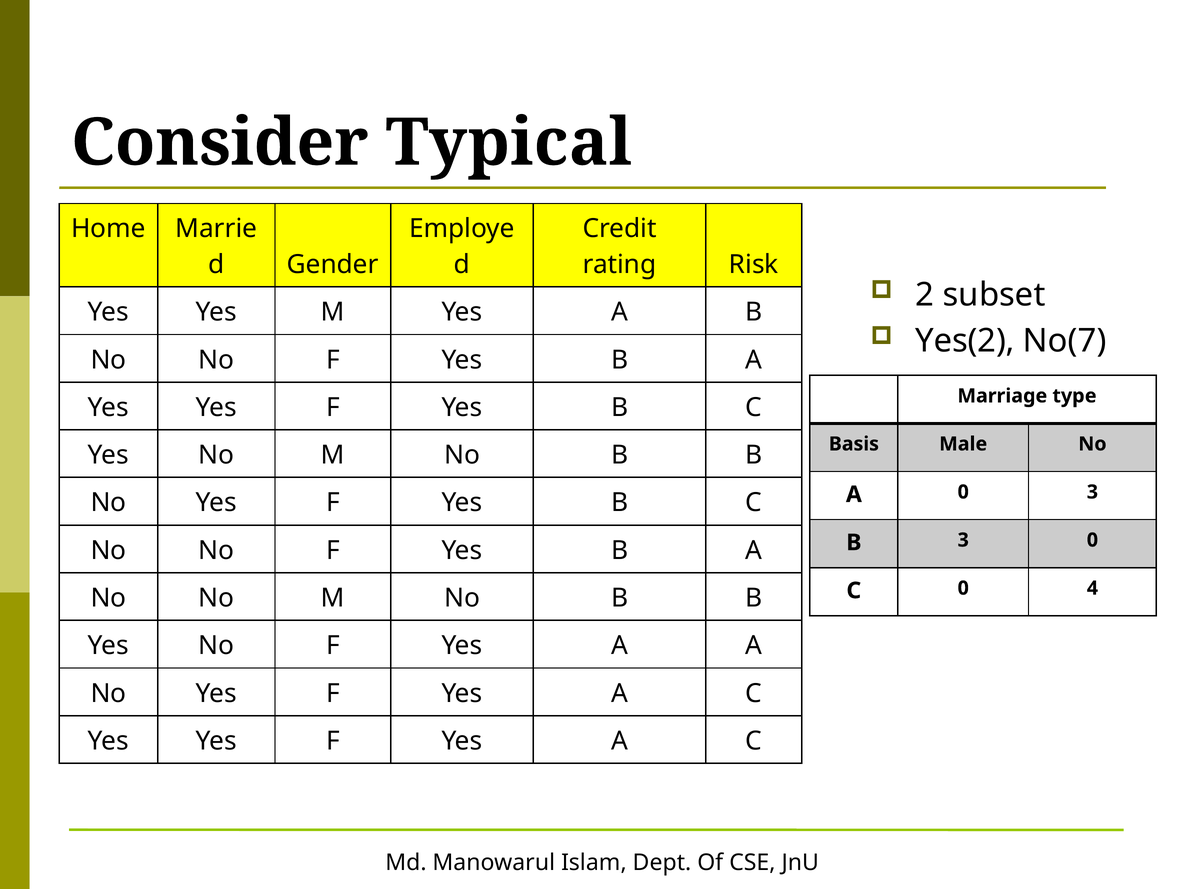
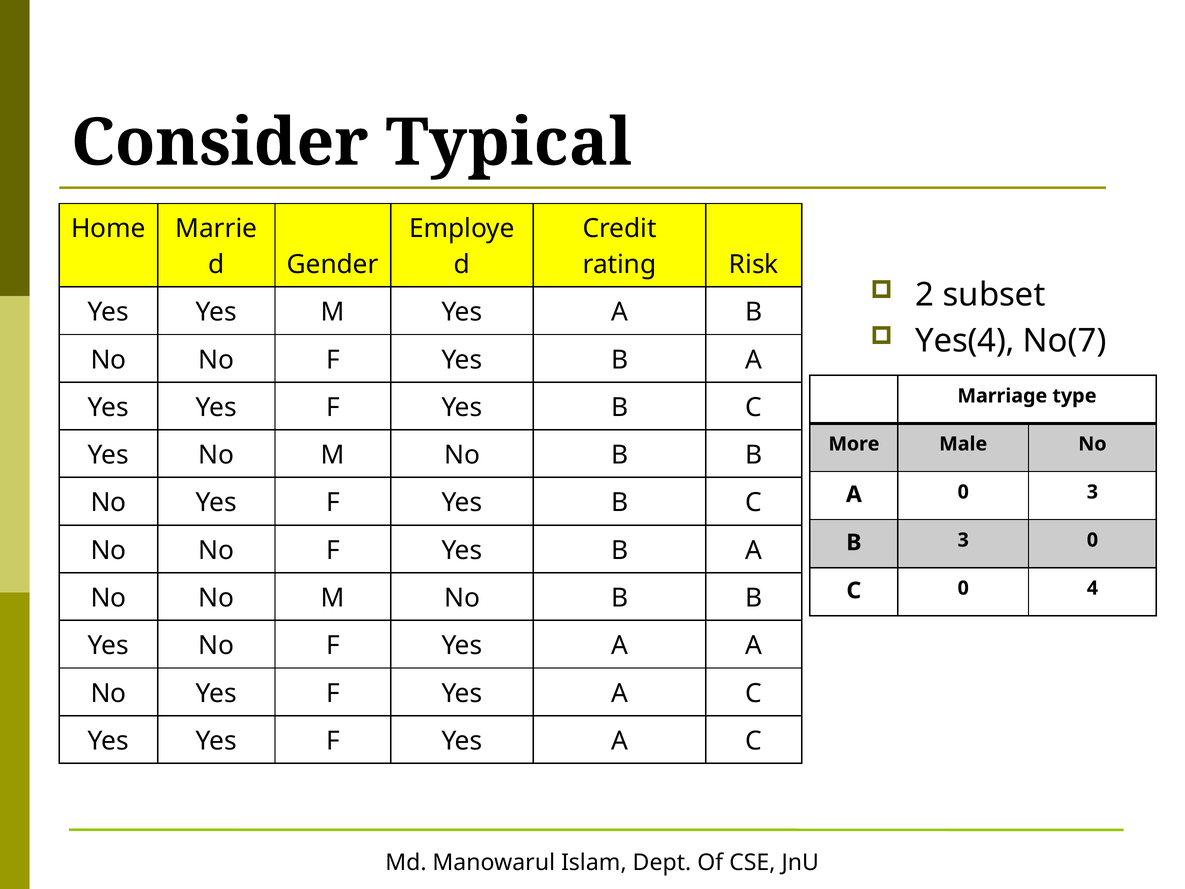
Yes(2: Yes(2 -> Yes(4
Basis: Basis -> More
